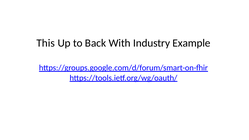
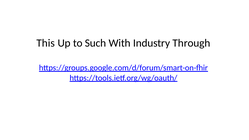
Back: Back -> Such
Example: Example -> Through
